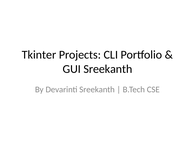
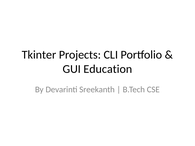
GUI Sreekanth: Sreekanth -> Education
